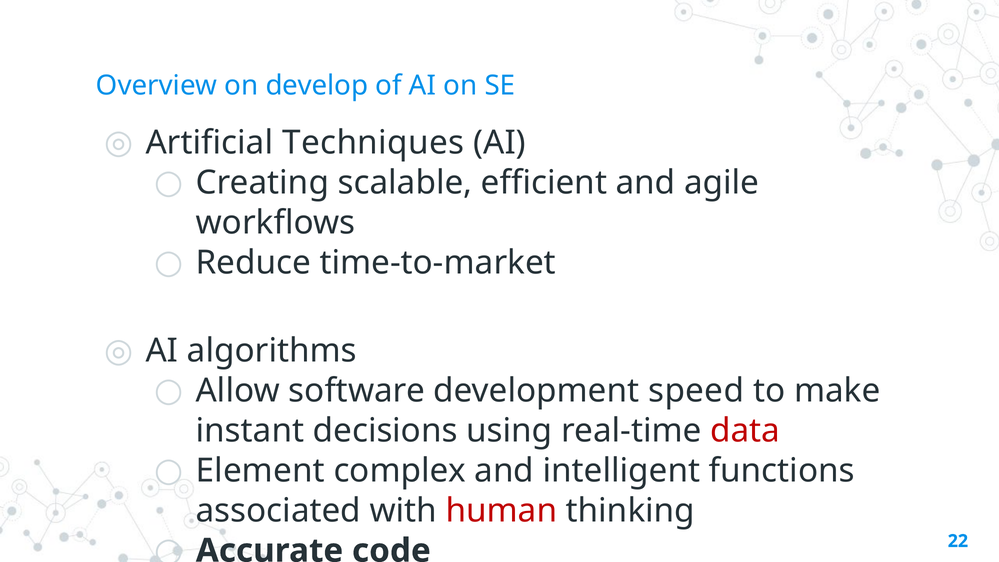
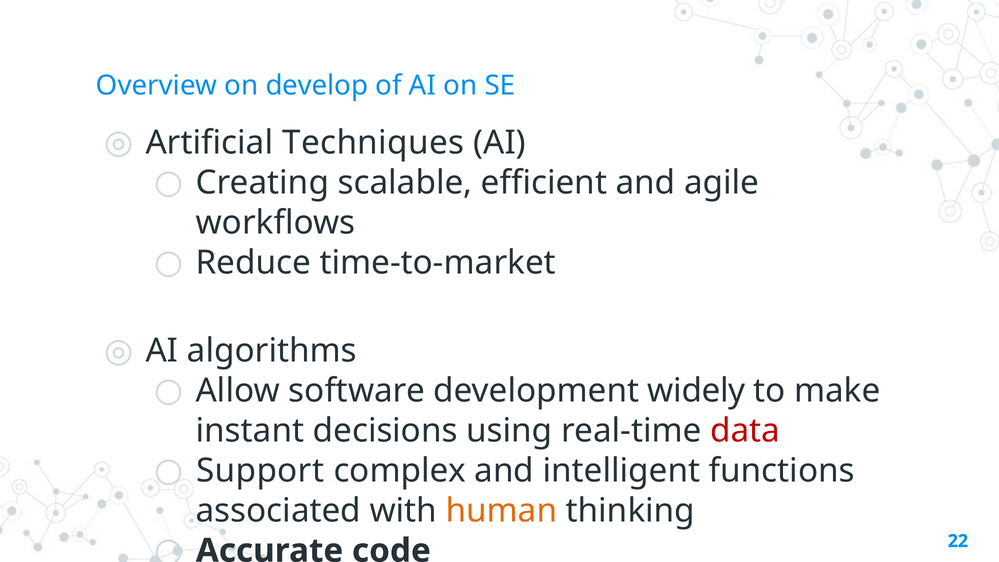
speed: speed -> widely
Element: Element -> Support
human colour: red -> orange
